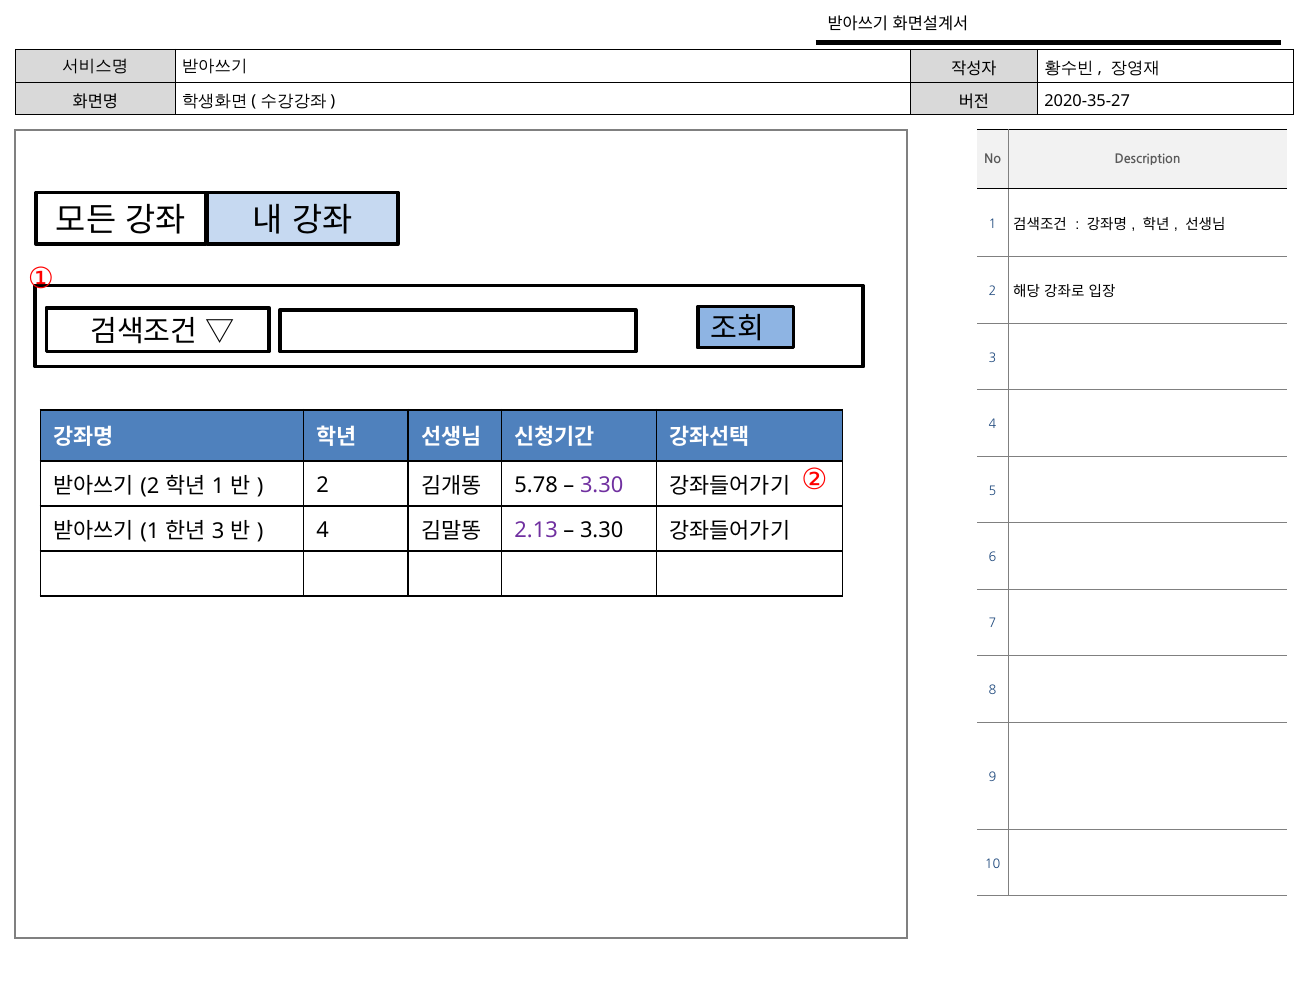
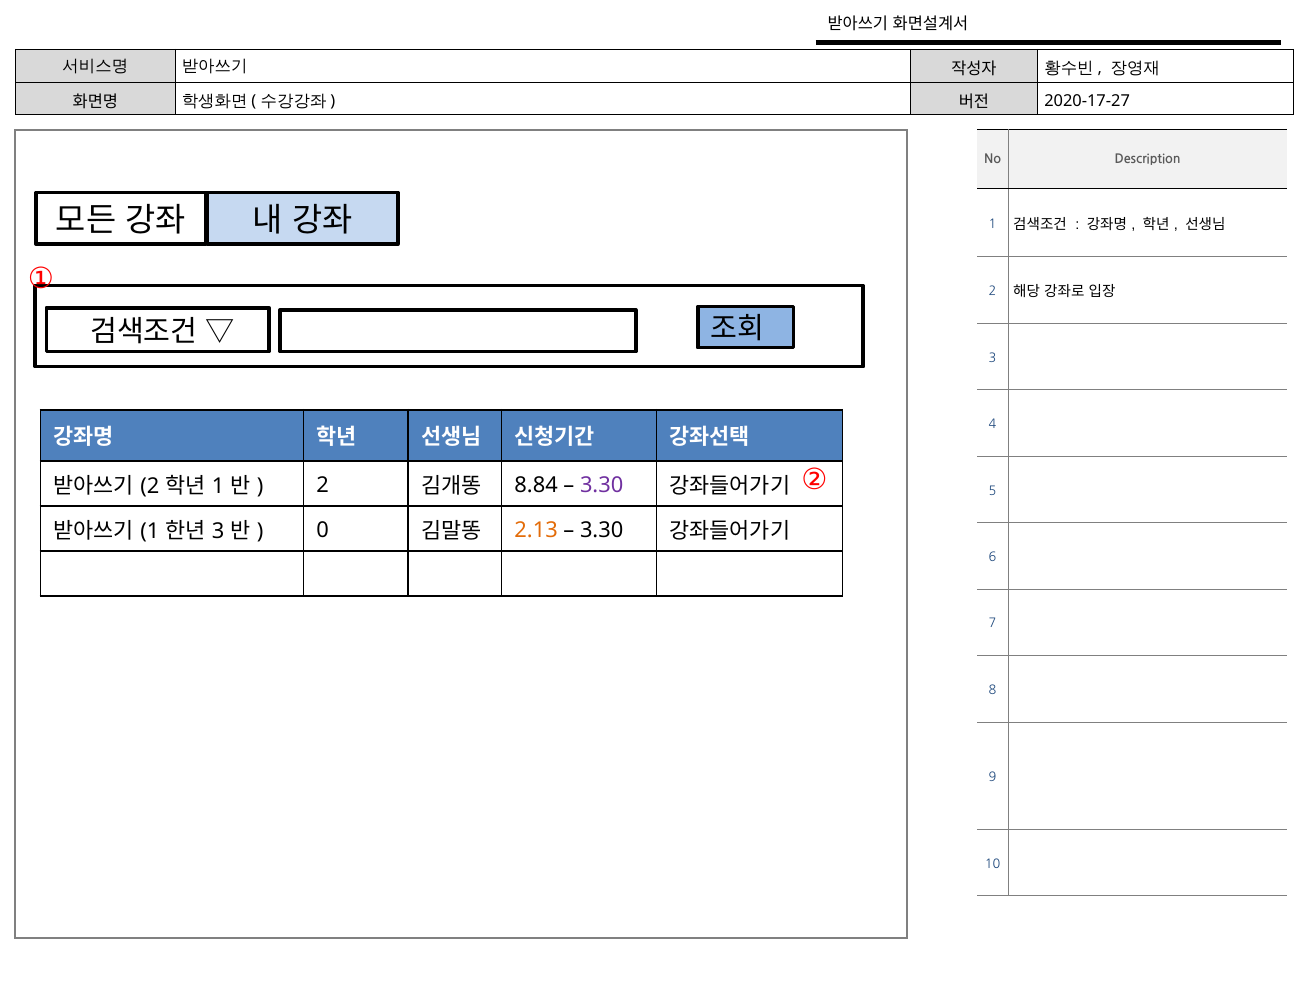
2020-35-27: 2020-35-27 -> 2020-17-27
5.78: 5.78 -> 8.84
4 at (323, 530): 4 -> 0
2.13 colour: purple -> orange
